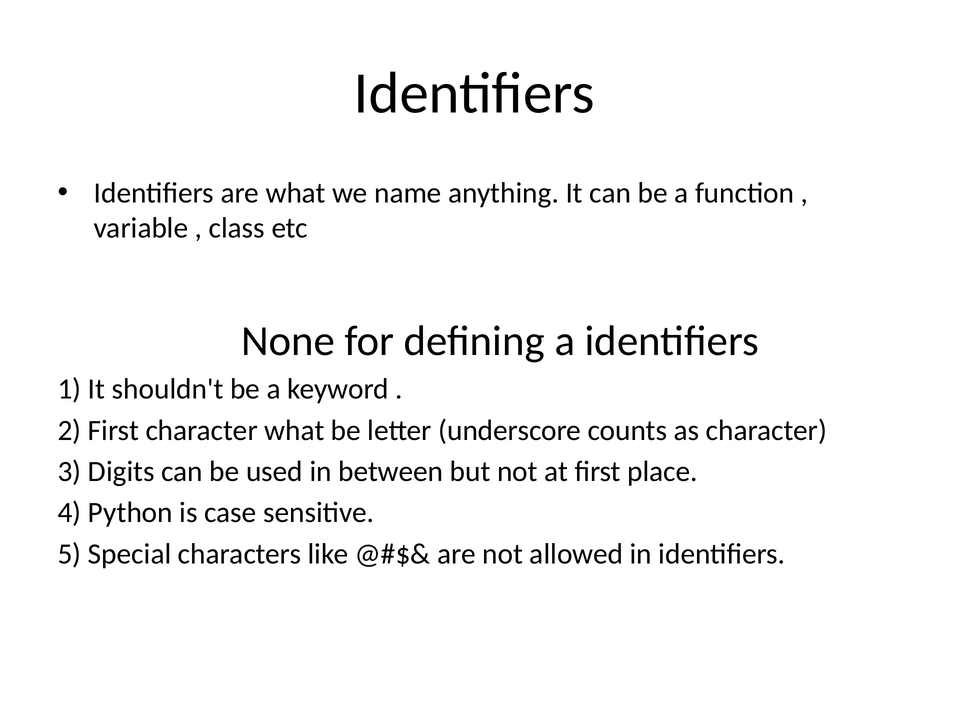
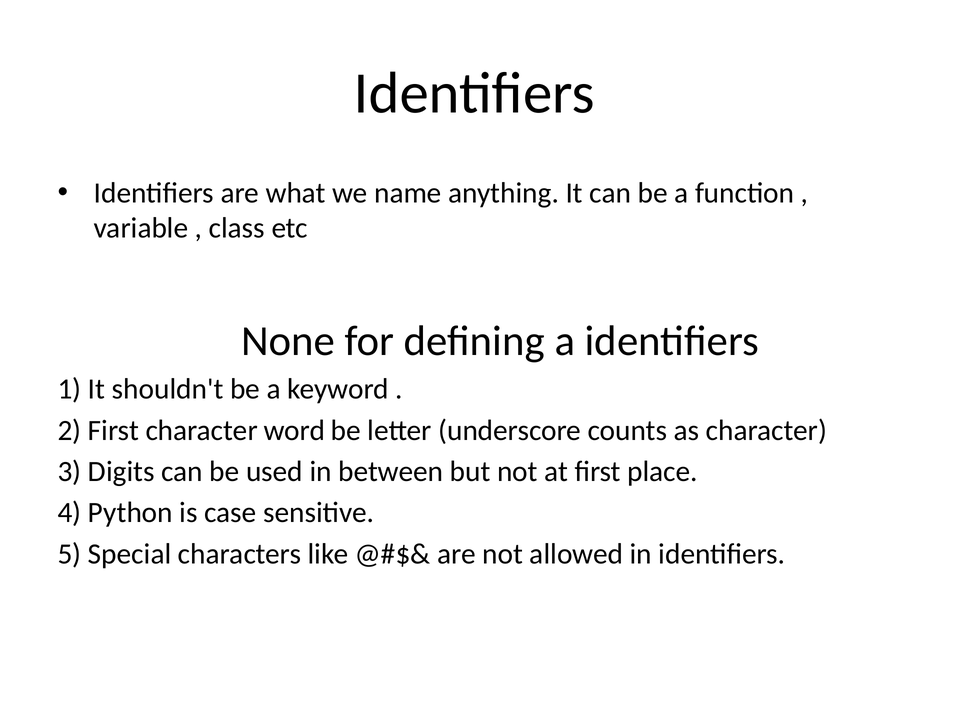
character what: what -> word
